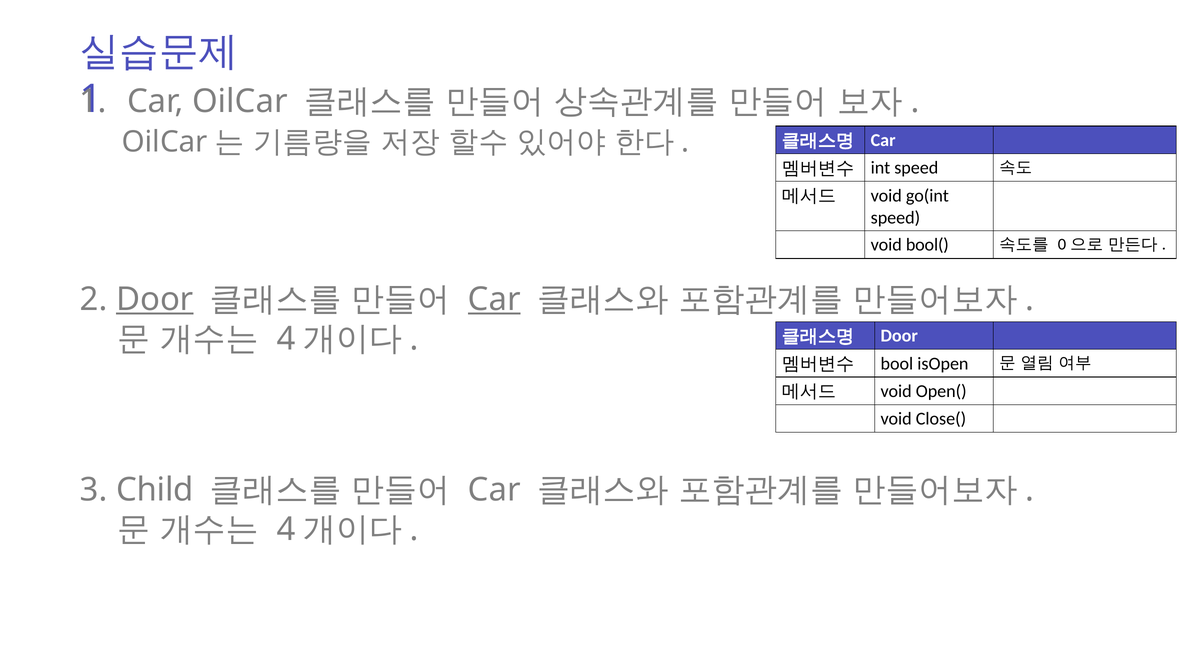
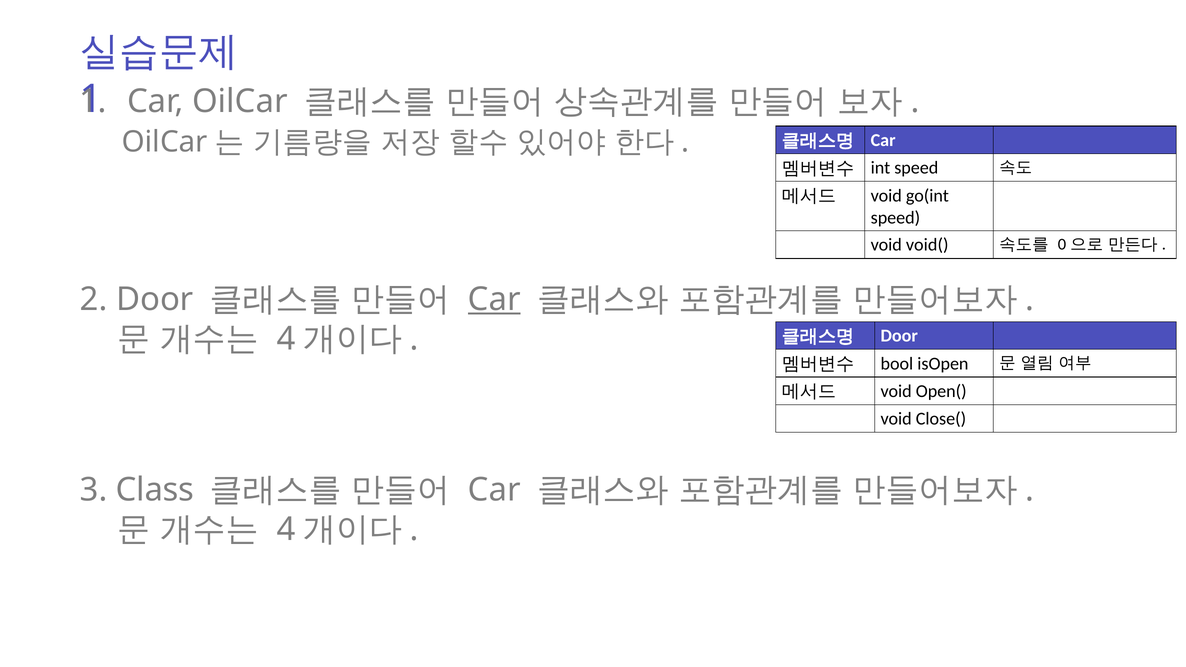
bool(: bool( -> void(
Door at (155, 299) underline: present -> none
Child: Child -> Class
